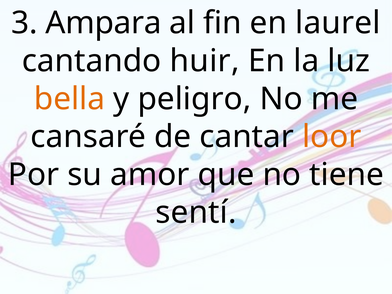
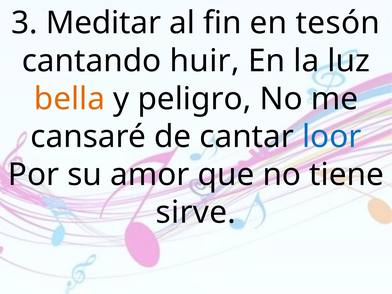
Ampara: Ampara -> Meditar
laurel: laurel -> tesón
loor colour: orange -> blue
sentí: sentí -> sirve
